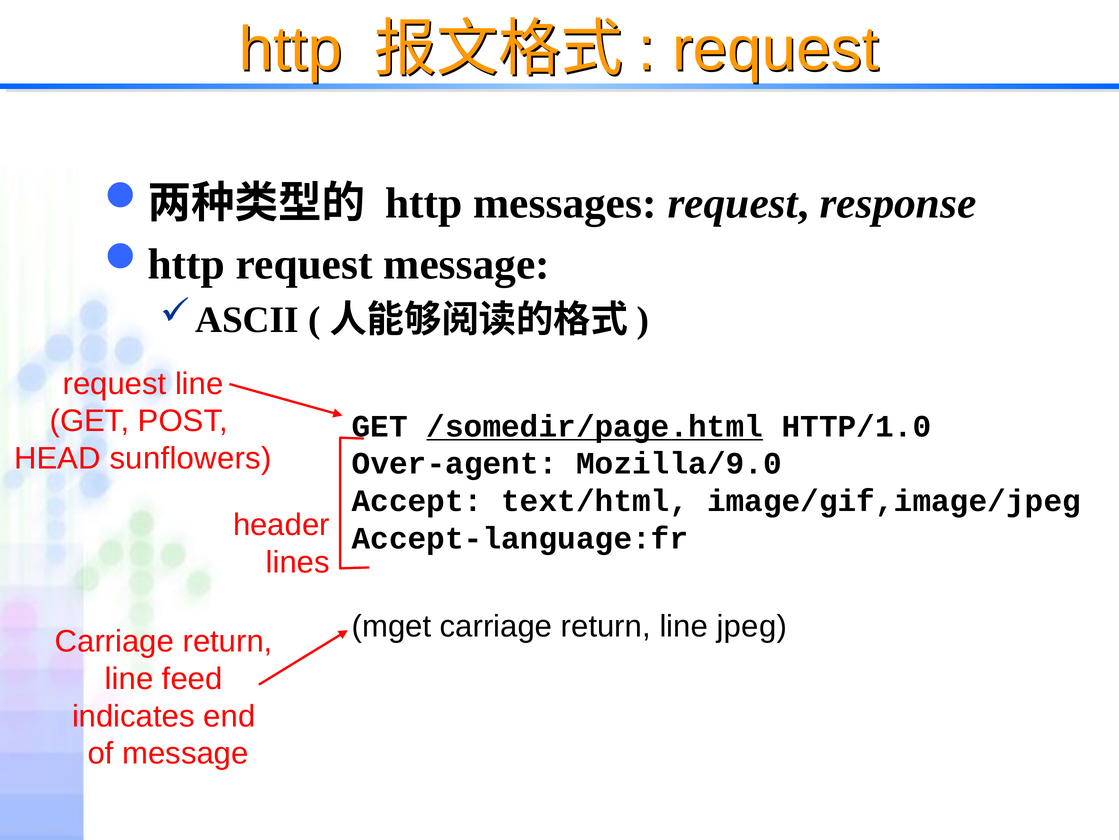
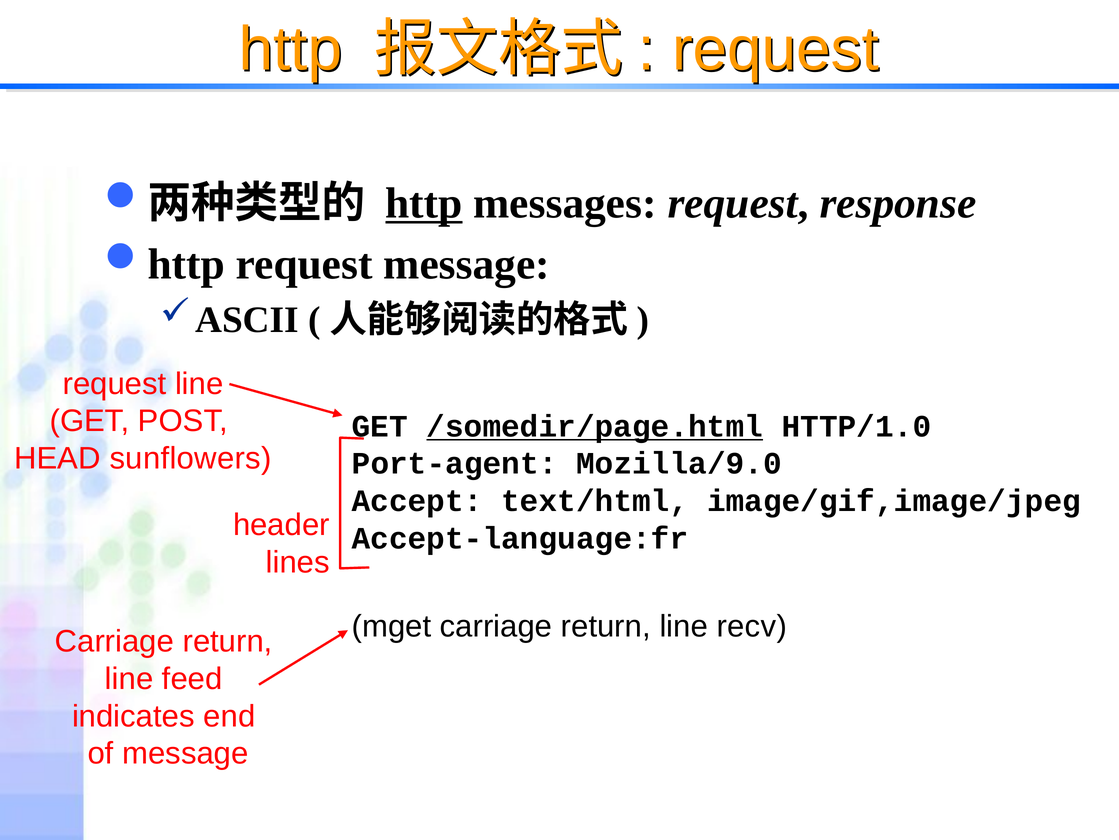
http at (424, 203) underline: none -> present
Over-agent: Over-agent -> Port-agent
jpeg: jpeg -> recv
